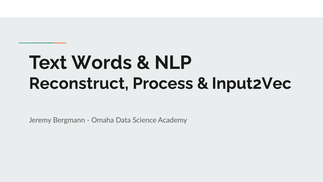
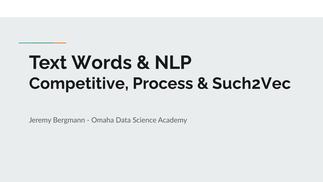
Reconstruct: Reconstruct -> Competitive
Input2Vec: Input2Vec -> Such2Vec
